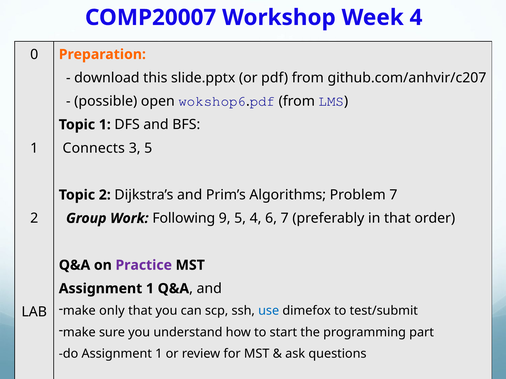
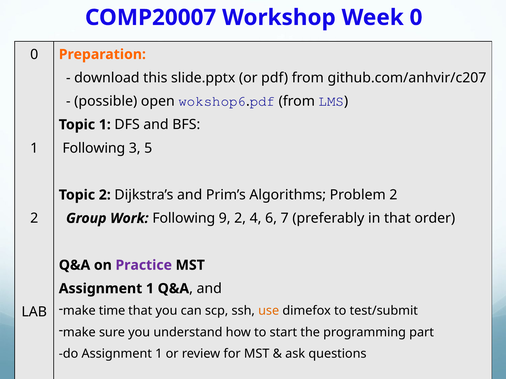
Week 4: 4 -> 0
Connects at (94, 148): Connects -> Following
Problem 7: 7 -> 2
9 5: 5 -> 2
only: only -> time
use colour: blue -> orange
